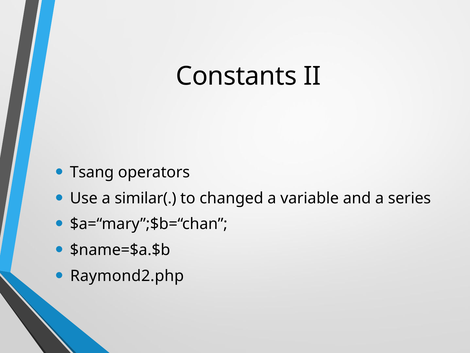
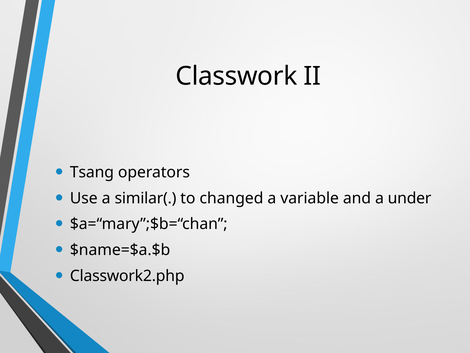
Constants: Constants -> Classwork
series: series -> under
Raymond2.php: Raymond2.php -> Classwork2.php
